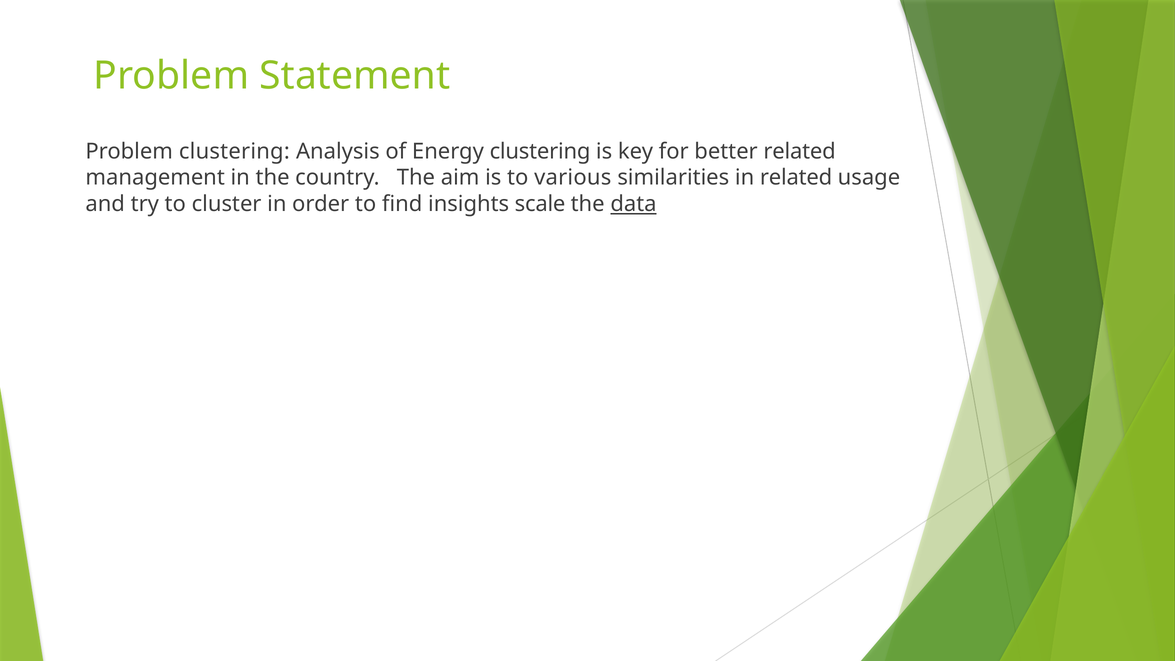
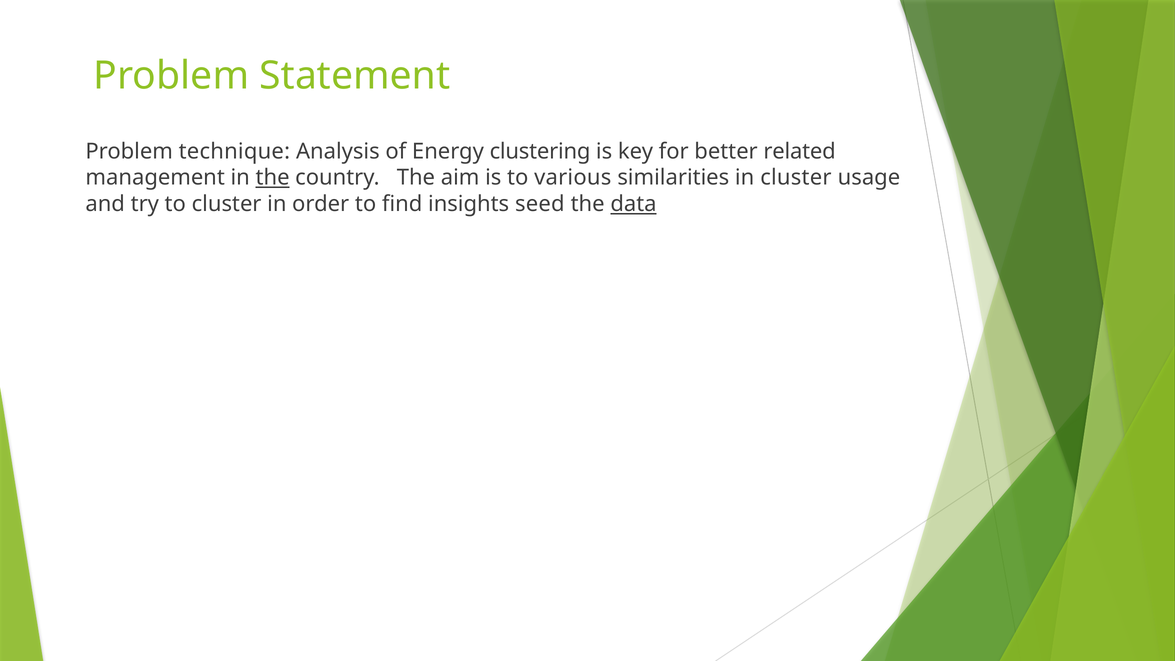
Problem clustering: clustering -> technique
the at (273, 178) underline: none -> present
in related: related -> cluster
scale: scale -> seed
